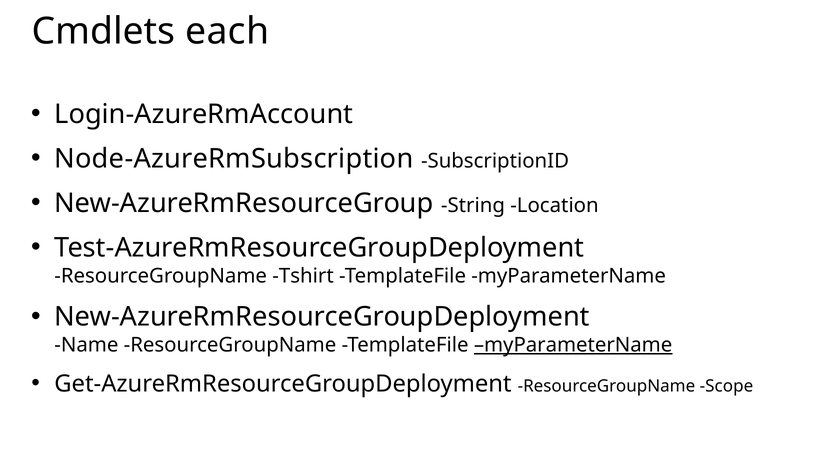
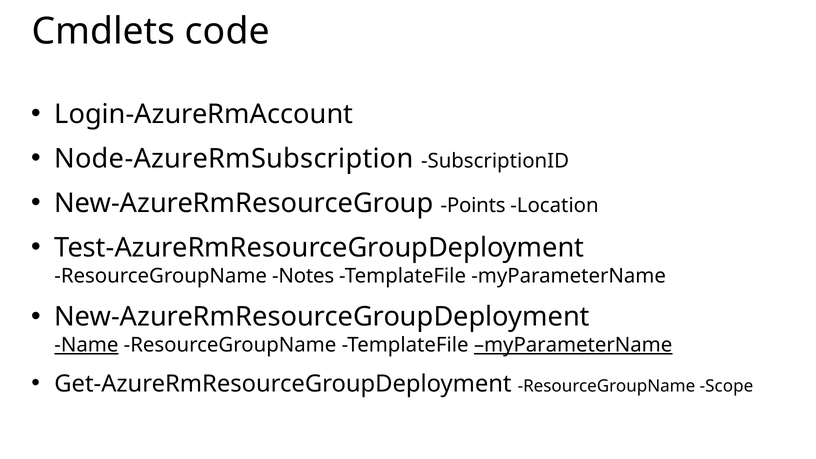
each: each -> code
String: String -> Points
Tshirt: Tshirt -> Notes
Name underline: none -> present
